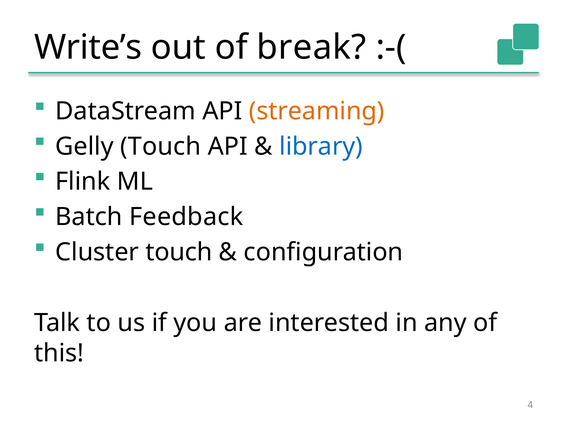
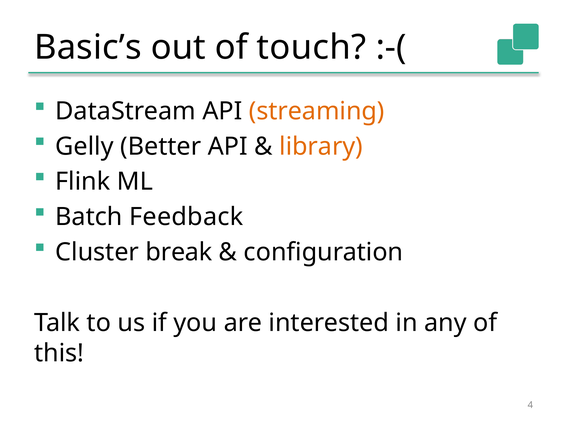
Write’s: Write’s -> Basic’s
break: break -> touch
Gelly Touch: Touch -> Better
library colour: blue -> orange
Cluster touch: touch -> break
